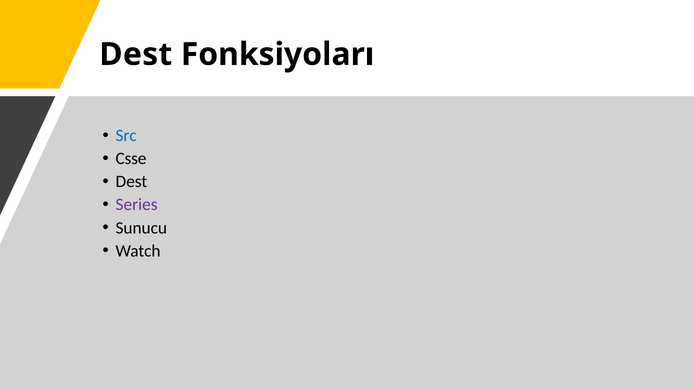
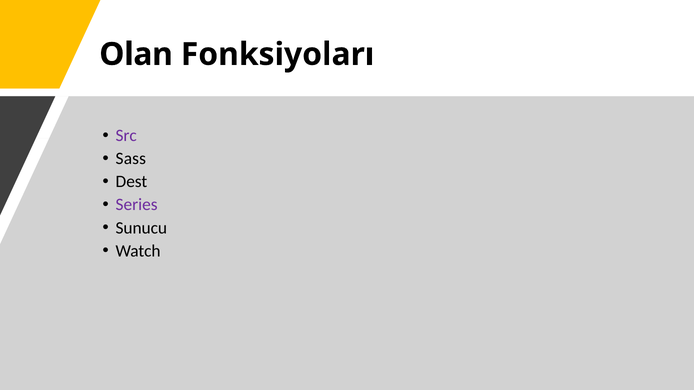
Dest at (136, 54): Dest -> Olan
Src colour: blue -> purple
Csse: Csse -> Sass
